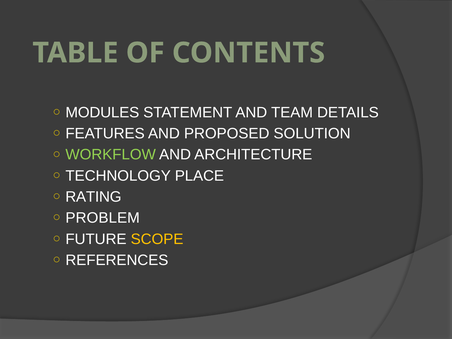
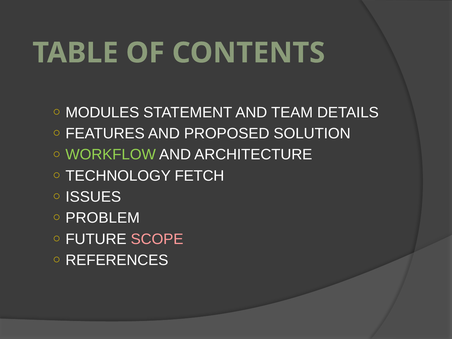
PLACE: PLACE -> FETCH
RATING: RATING -> ISSUES
SCOPE colour: yellow -> pink
